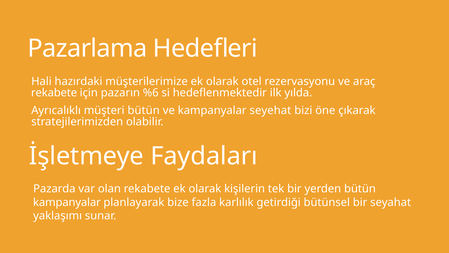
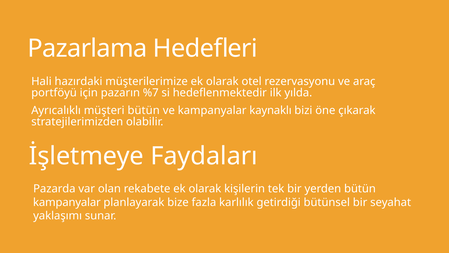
rekabete at (54, 93): rekabete -> portföyü
%6: %6 -> %7
seyehat: seyehat -> kaynaklı
